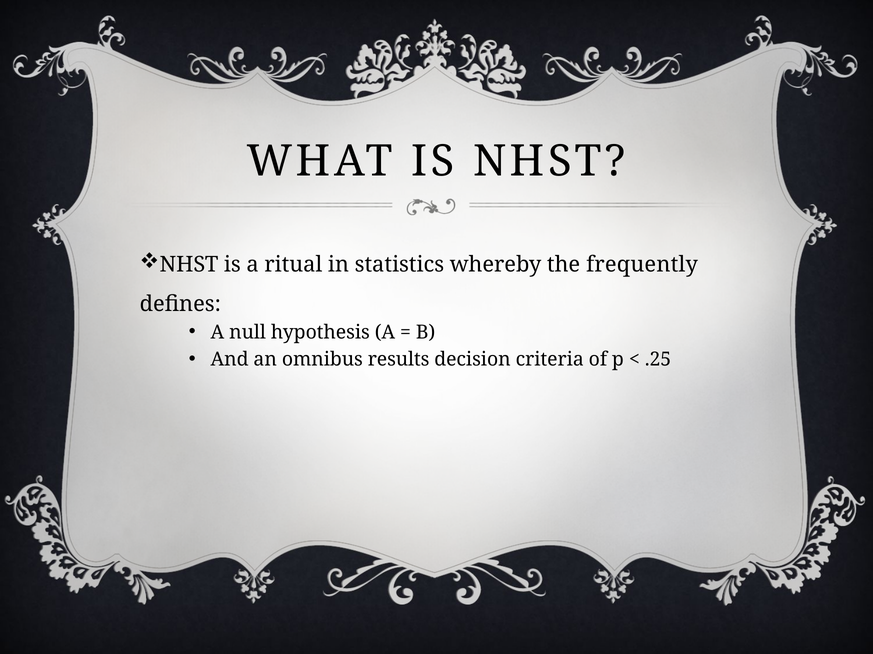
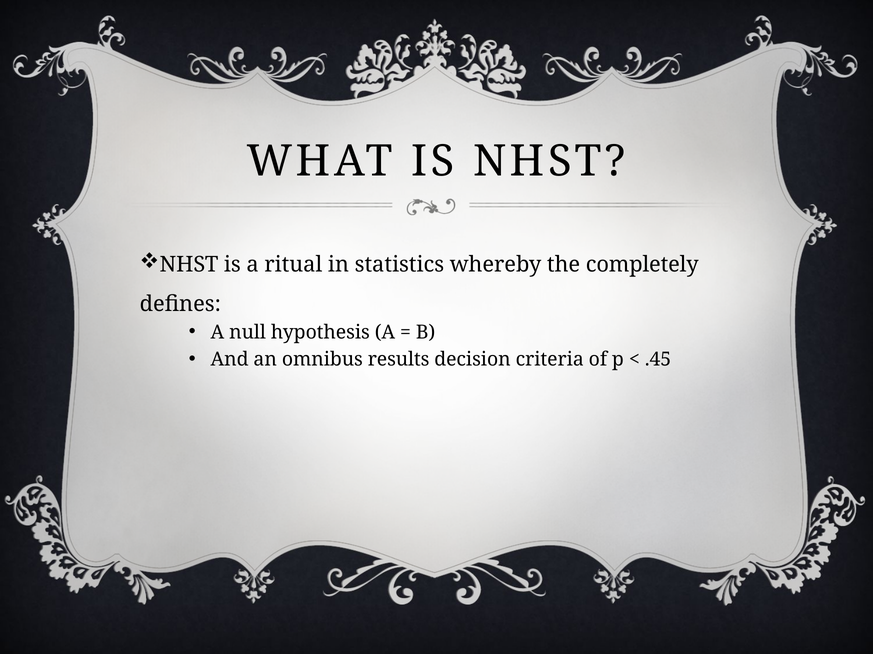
frequently: frequently -> completely
.25: .25 -> .45
